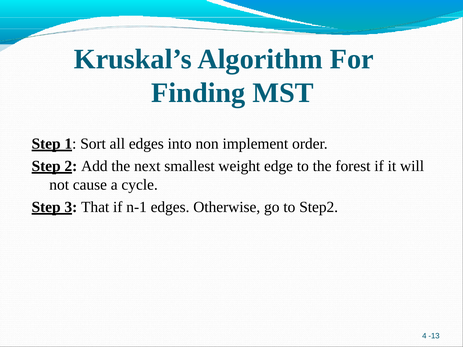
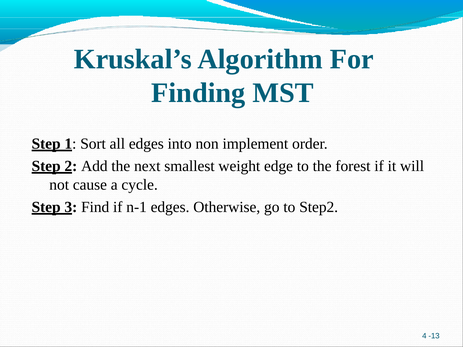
That: That -> Find
